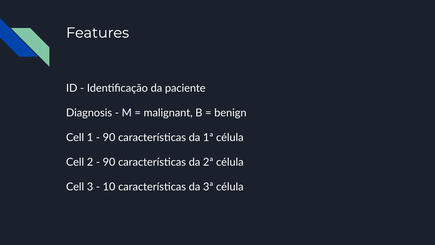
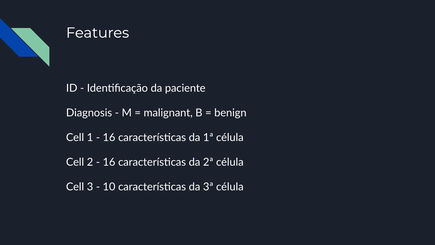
90 at (109, 137): 90 -> 16
90 at (109, 162): 90 -> 16
